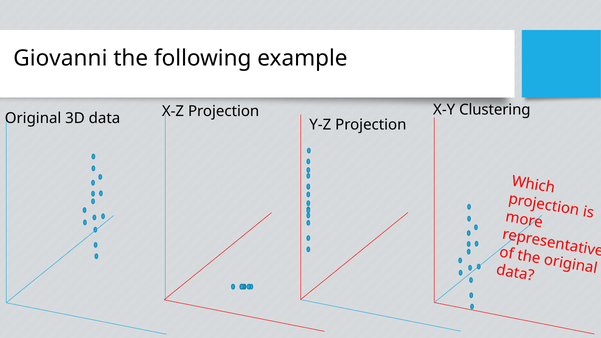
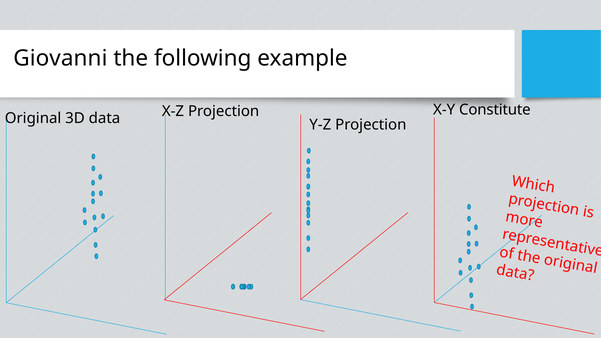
Clustering: Clustering -> Constitute
